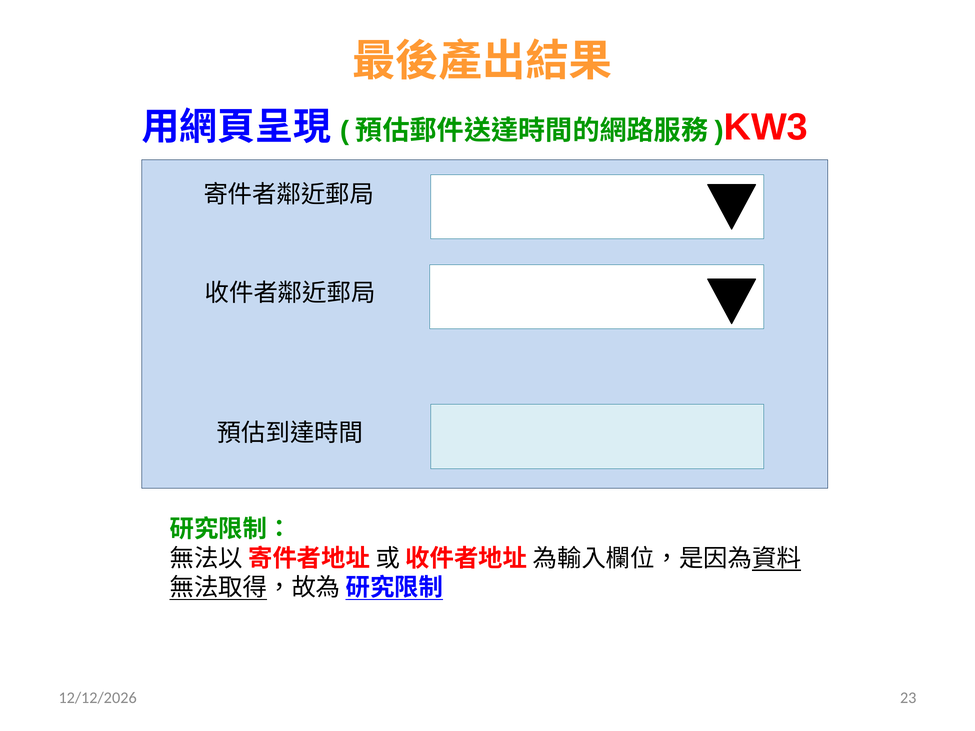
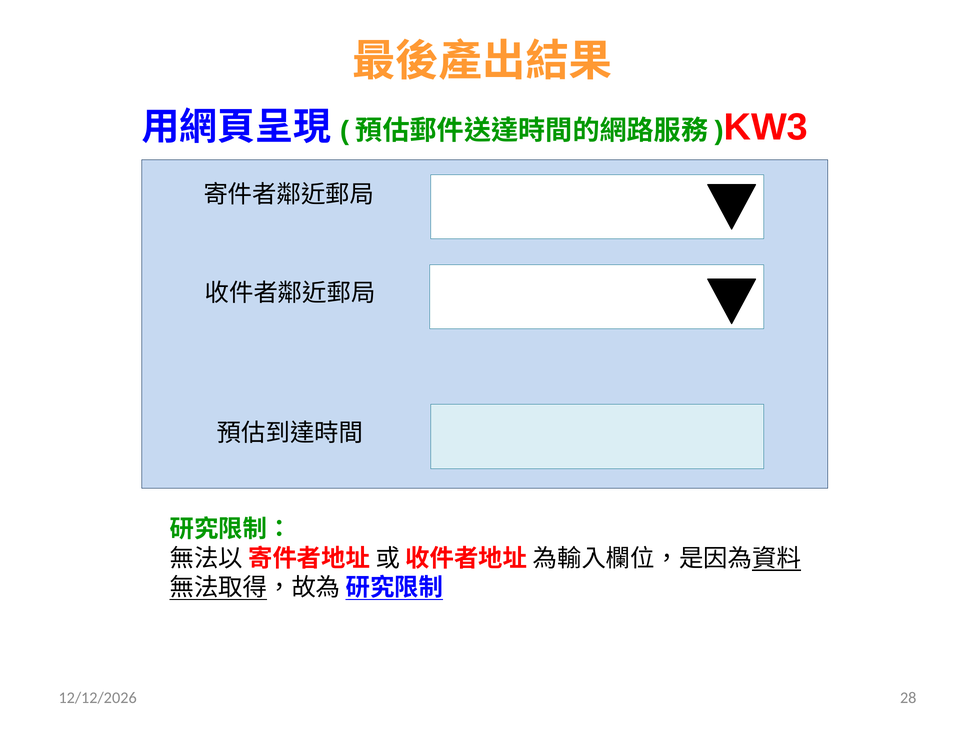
23: 23 -> 28
